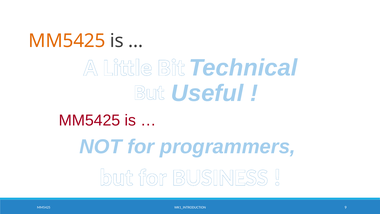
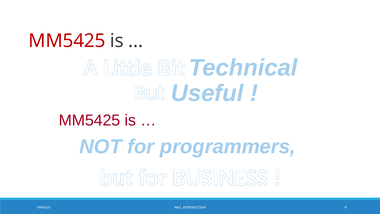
MM5425 at (67, 41) colour: orange -> red
